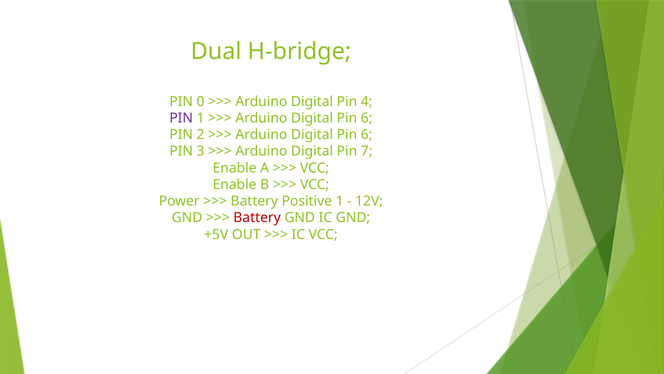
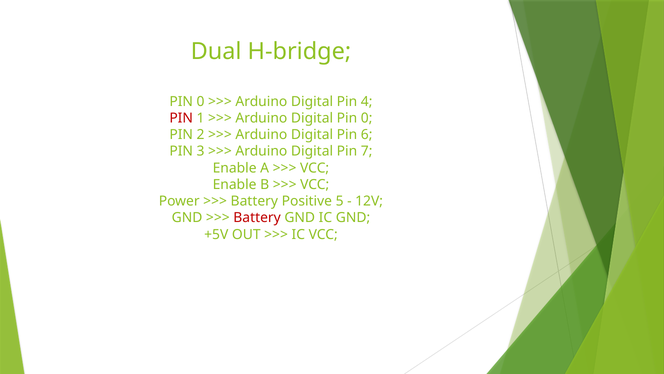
PIN at (181, 118) colour: purple -> red
6 at (367, 118): 6 -> 0
Positive 1: 1 -> 5
